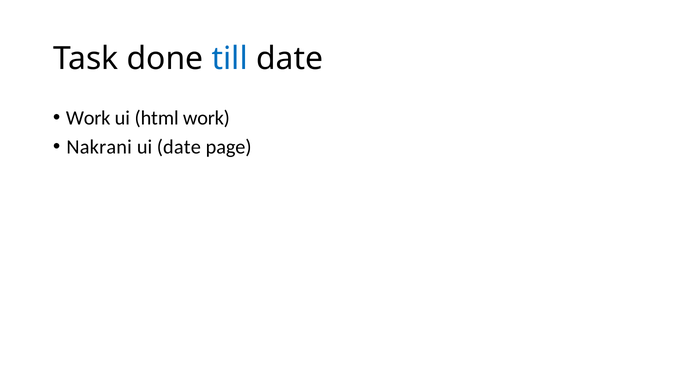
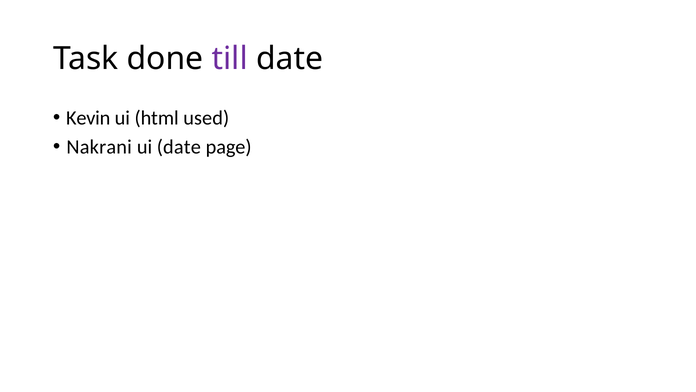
till colour: blue -> purple
Work at (88, 118): Work -> Kevin
html work: work -> used
